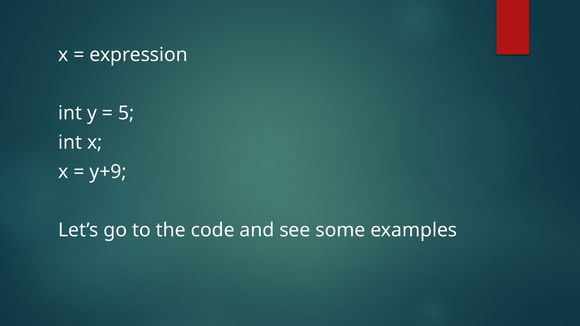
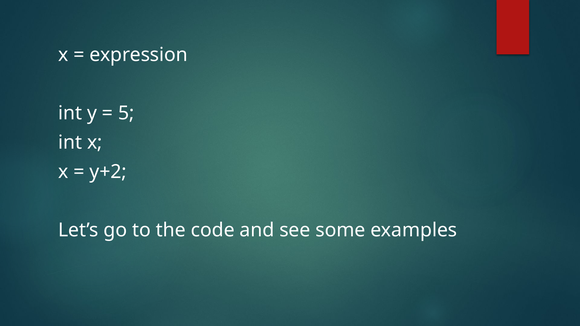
y+9: y+9 -> y+2
